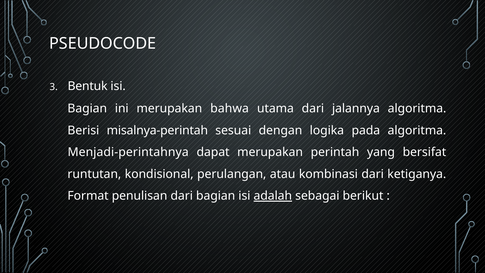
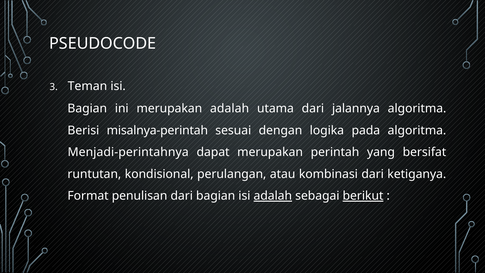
Bentuk: Bentuk -> Teman
merupakan bahwa: bahwa -> adalah
berikut underline: none -> present
